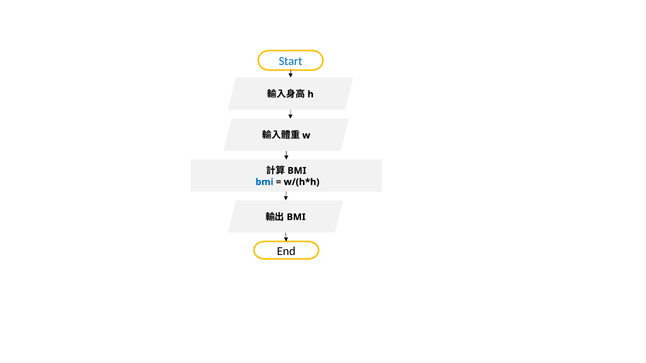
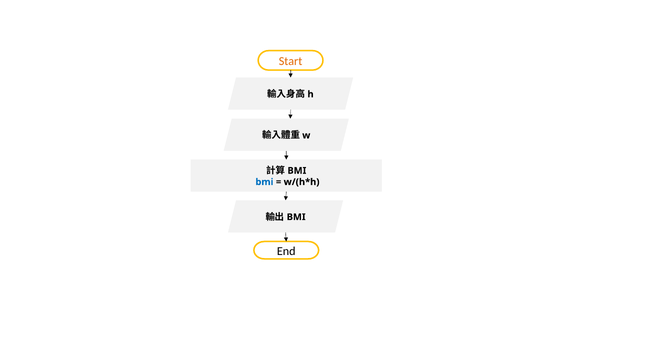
Start colour: blue -> orange
